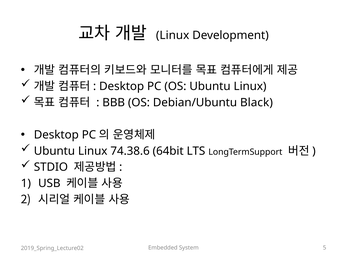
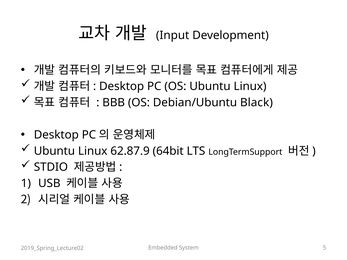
Linux at (173, 35): Linux -> Input
74.38.6: 74.38.6 -> 62.87.9
